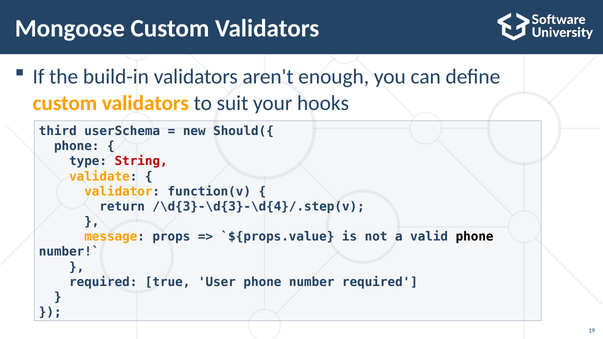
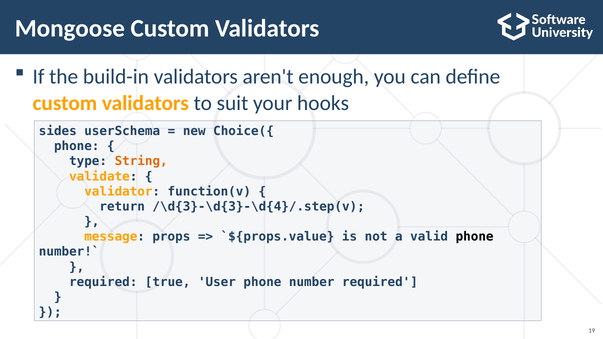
third: third -> sides
Should({: Should({ -> Choice({
String colour: red -> orange
